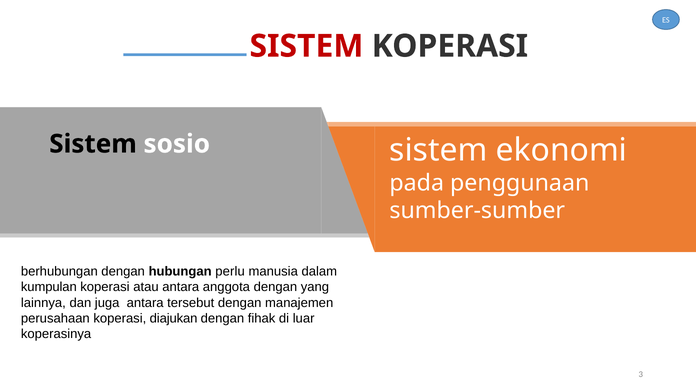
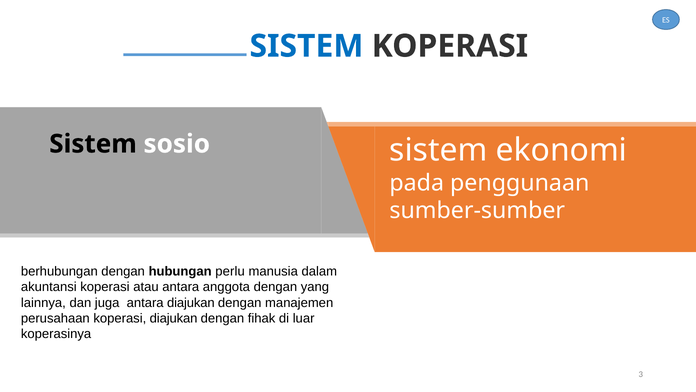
SISTEM at (306, 46) colour: red -> blue
kumpulan: kumpulan -> akuntansi
antara tersebut: tersebut -> diajukan
